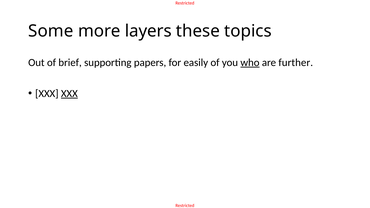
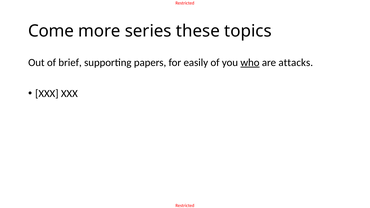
Some: Some -> Come
layers: layers -> series
further: further -> attacks
XXX at (69, 94) underline: present -> none
